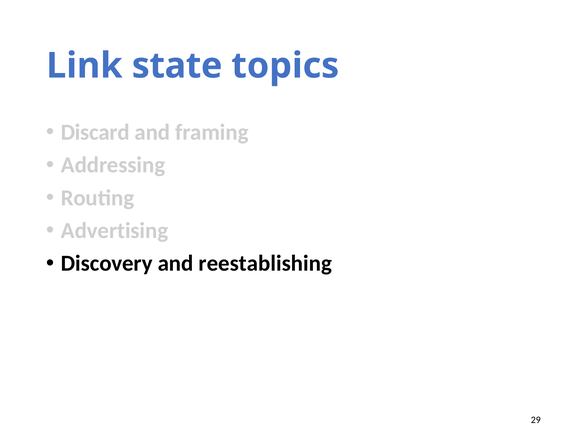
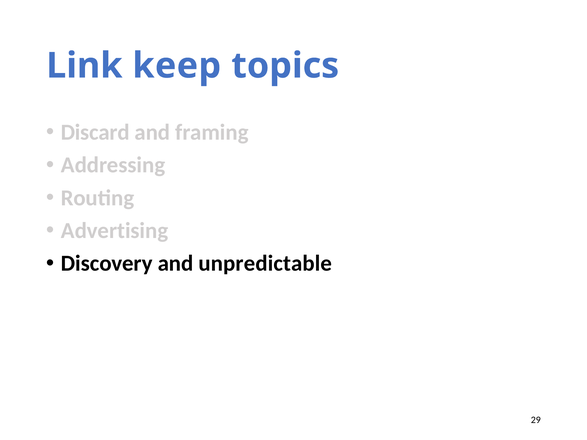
state: state -> keep
reestablishing: reestablishing -> unpredictable
